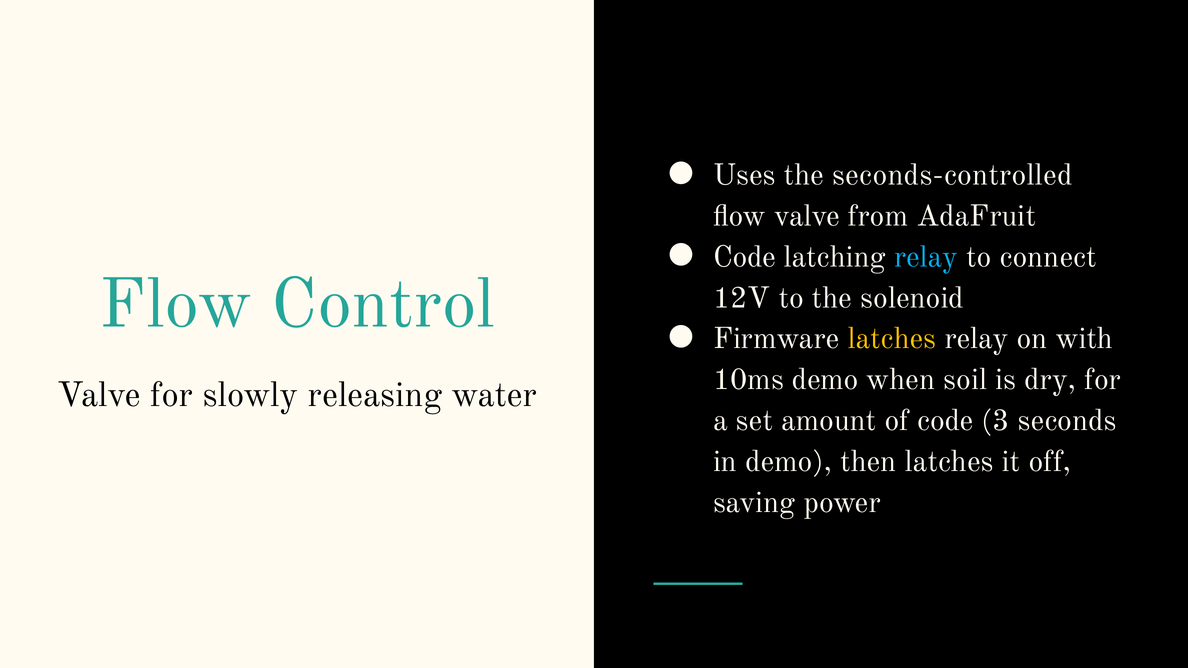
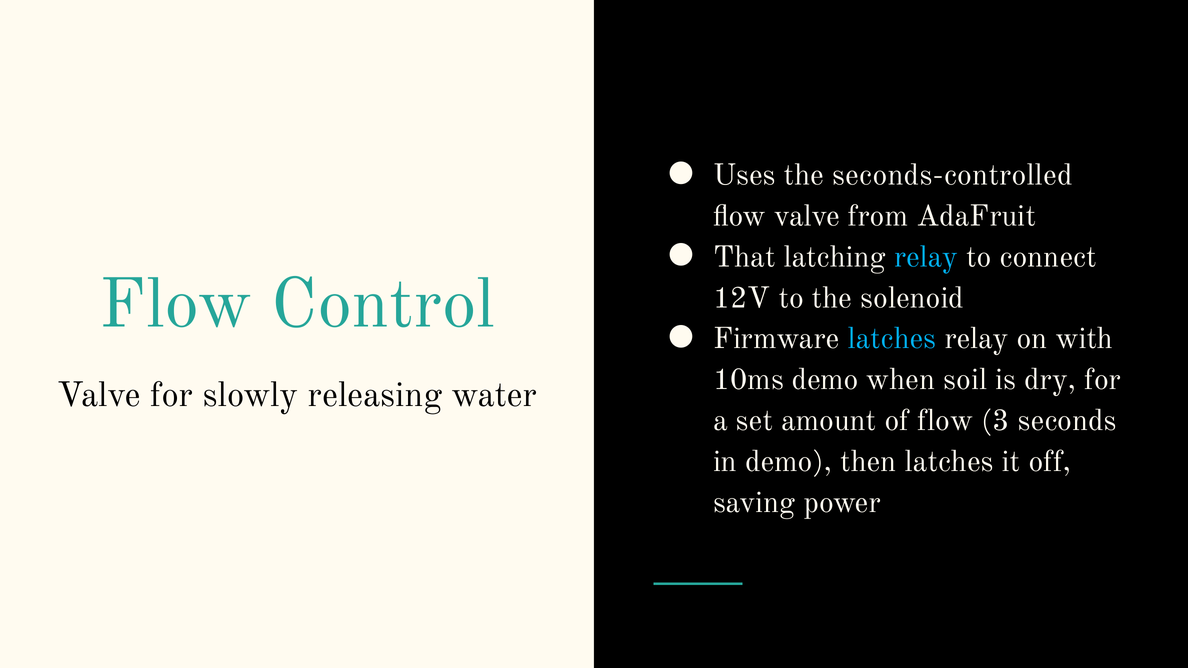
Code at (744, 257): Code -> That
latches at (892, 339) colour: yellow -> light blue
of code: code -> flow
